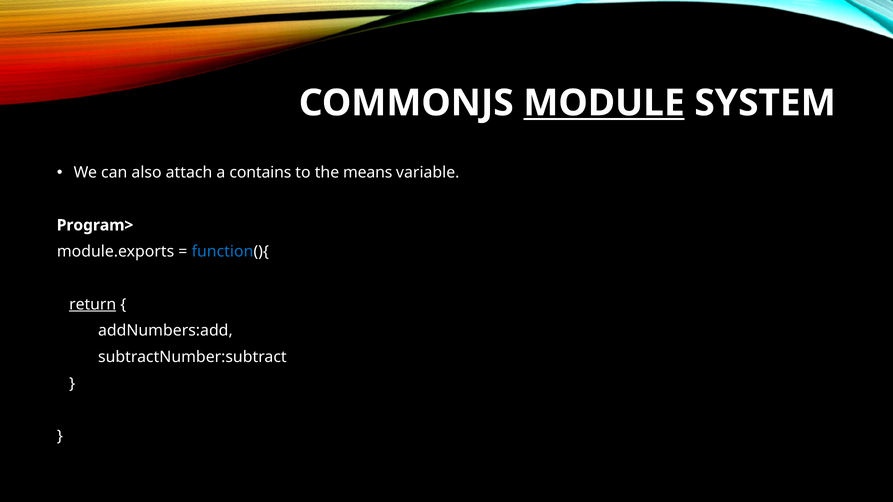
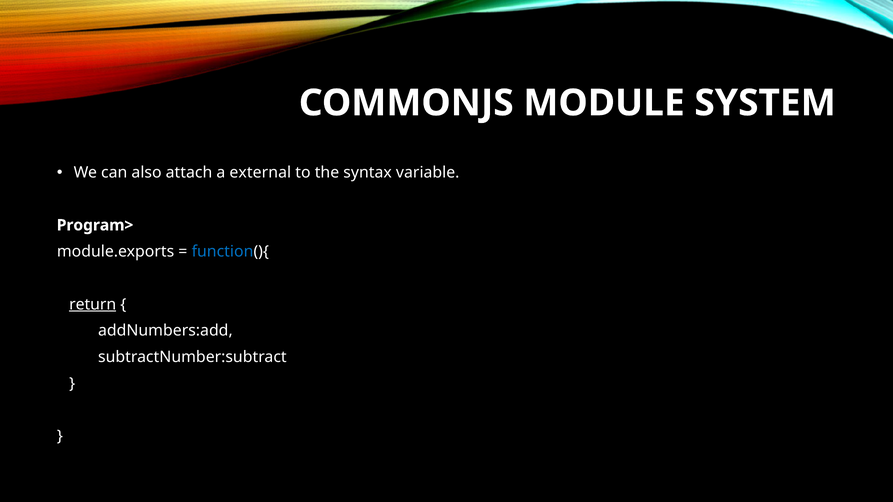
MODULE underline: present -> none
contains: contains -> external
means: means -> syntax
